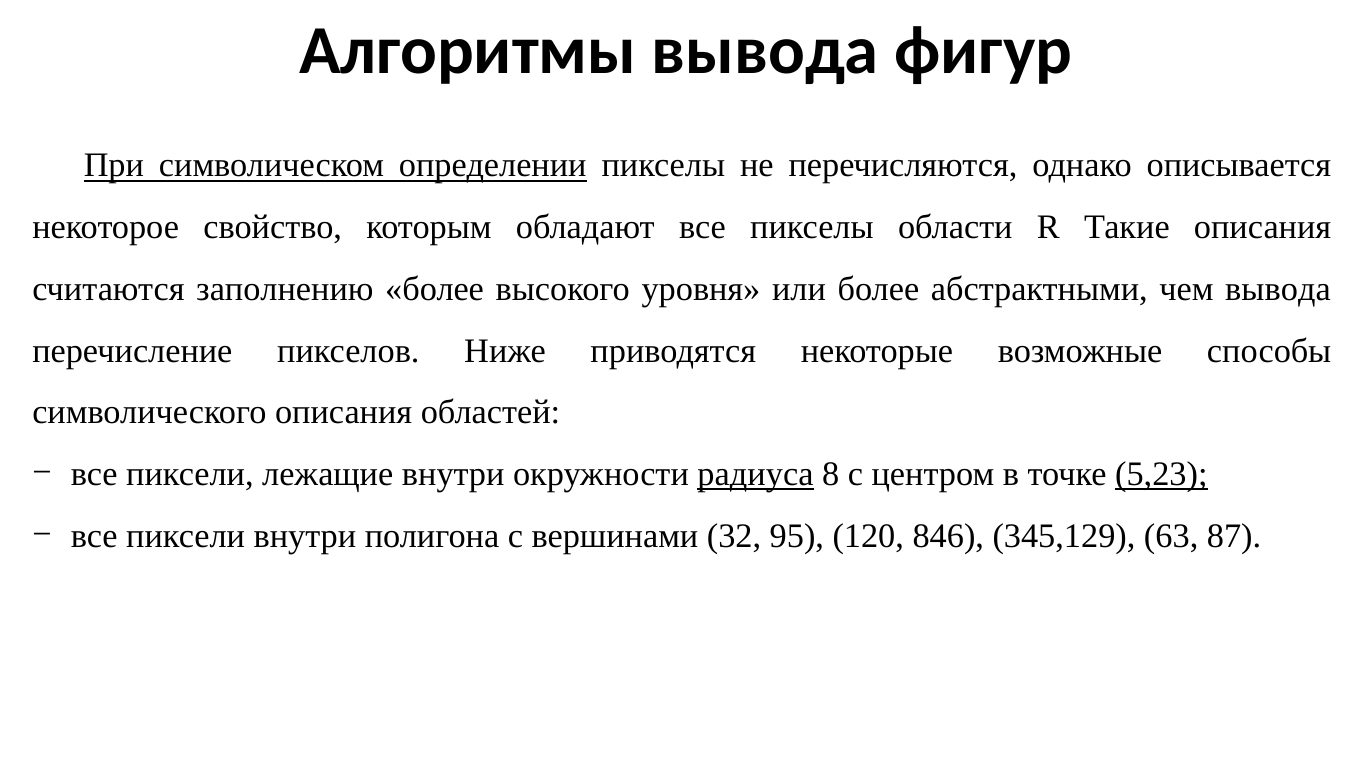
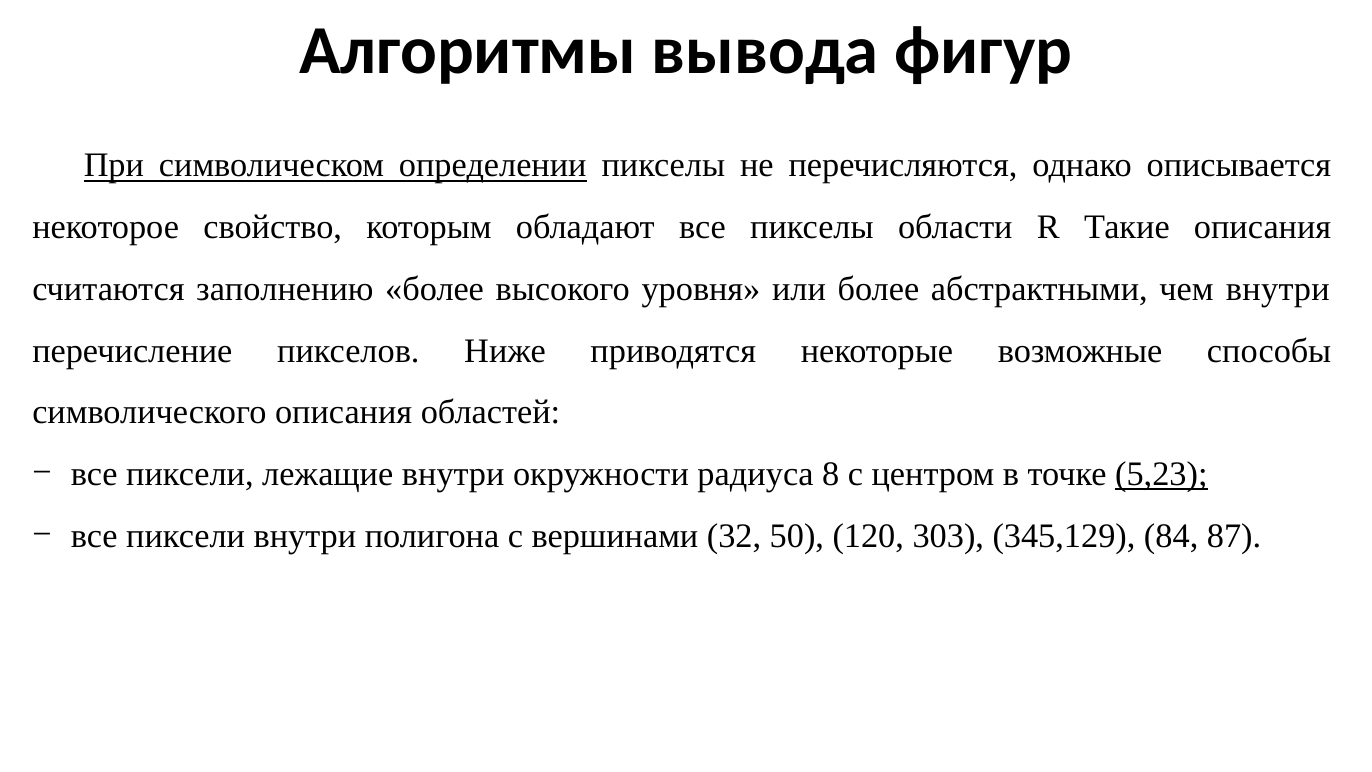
чем вывода: вывода -> внутри
радиуса underline: present -> none
95: 95 -> 50
846: 846 -> 303
63: 63 -> 84
